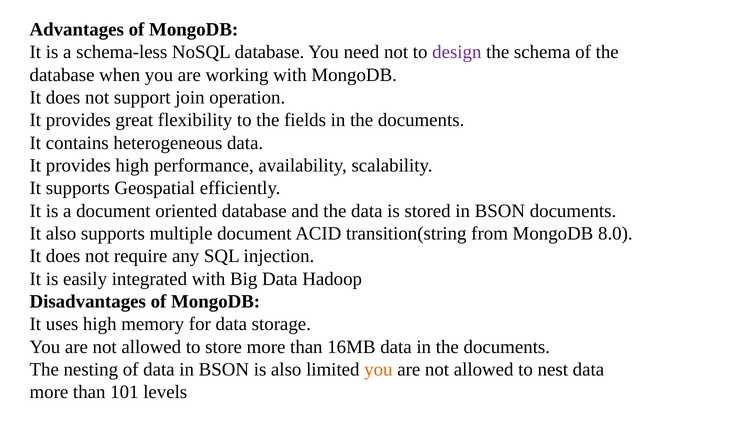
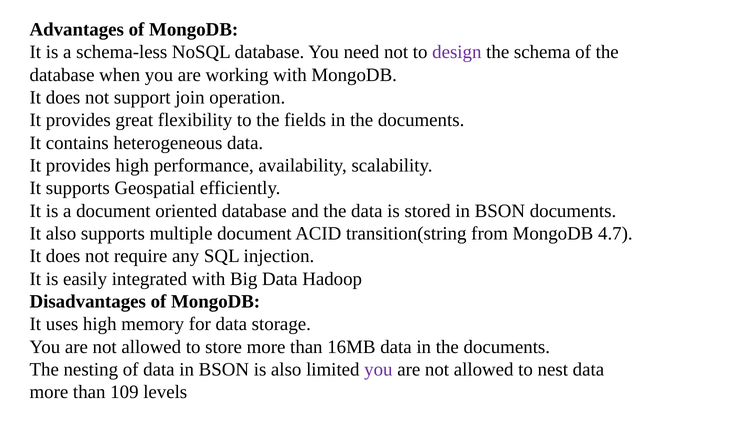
8.0: 8.0 -> 4.7
you at (378, 369) colour: orange -> purple
101: 101 -> 109
